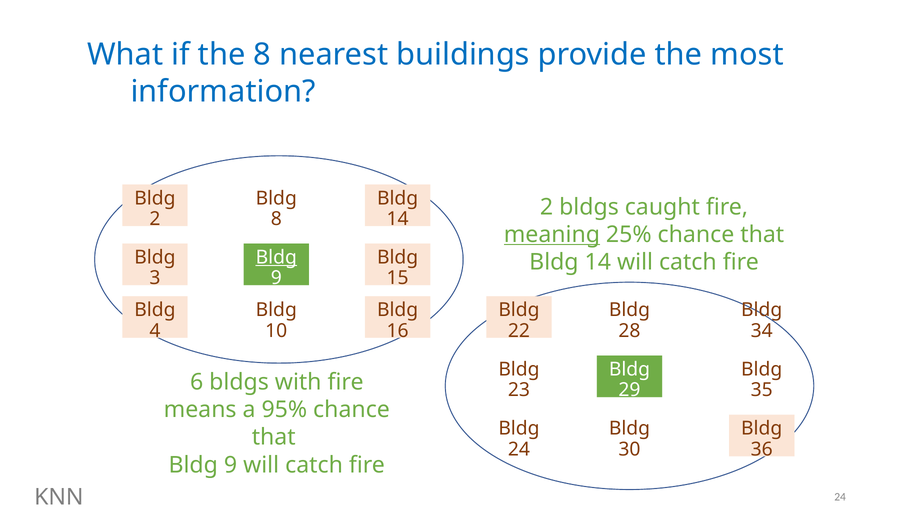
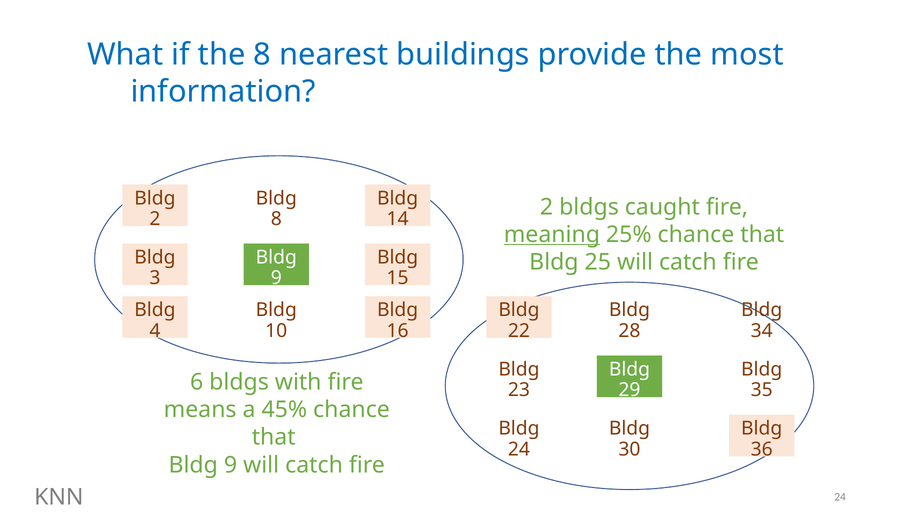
Bldg at (276, 258) underline: present -> none
14 at (598, 263): 14 -> 25
95%: 95% -> 45%
